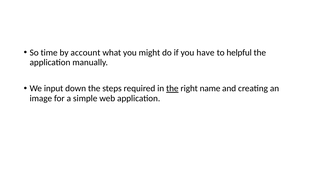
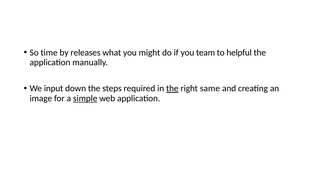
account: account -> releases
have: have -> team
name: name -> same
simple underline: none -> present
